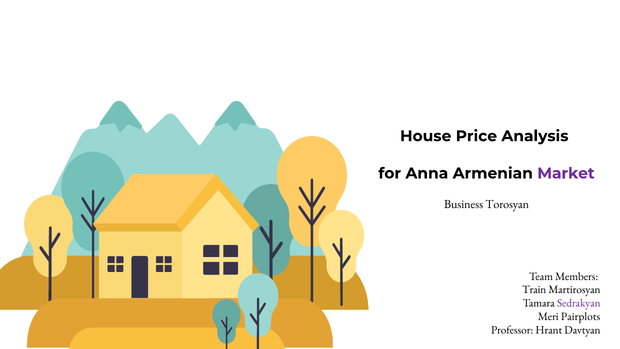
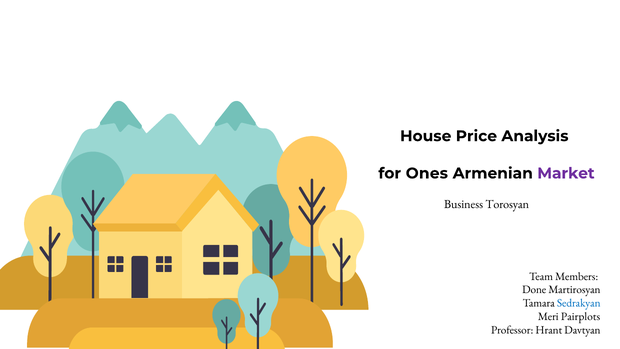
Anna: Anna -> Ones
Train: Train -> Done
Sedrakyan colour: purple -> blue
